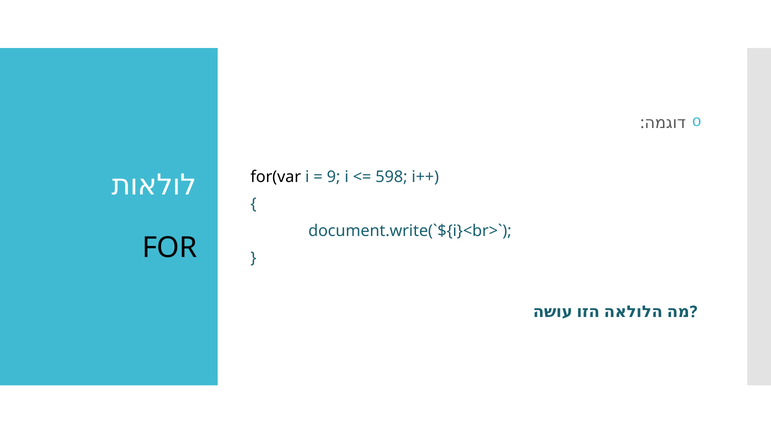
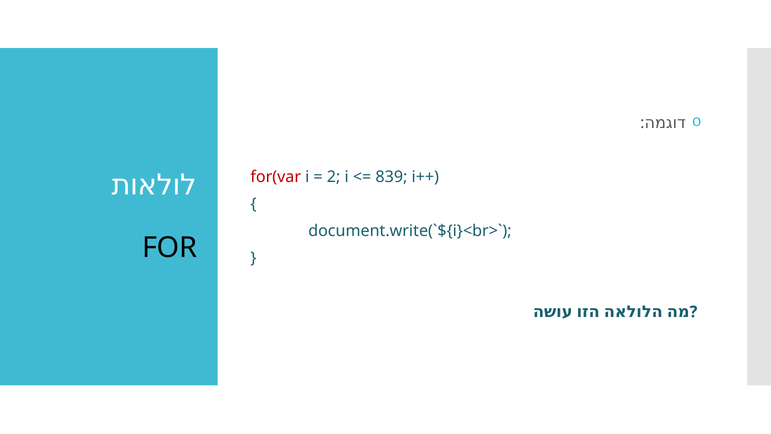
for(var colour: black -> red
9: 9 -> 2
598: 598 -> 839
